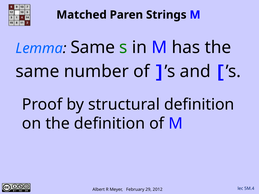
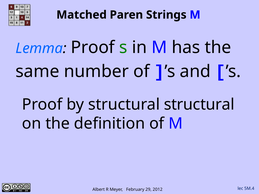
Lemma Same: Same -> Proof
structural definition: definition -> structural
